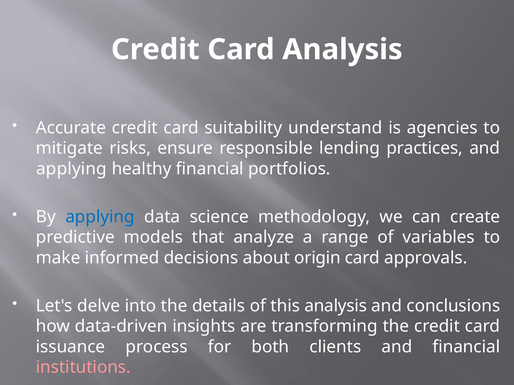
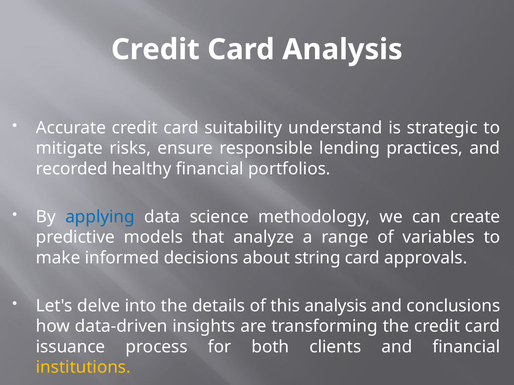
agencies: agencies -> strategic
applying at (72, 169): applying -> recorded
origin: origin -> string
institutions colour: pink -> yellow
